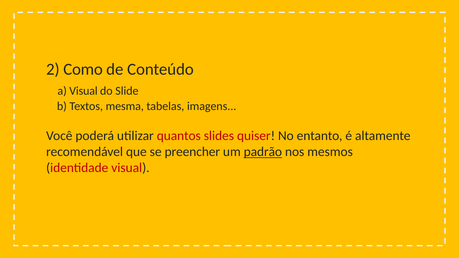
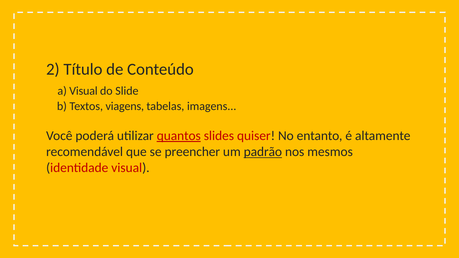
Como: Como -> Título
mesma: mesma -> viagens
quantos underline: none -> present
